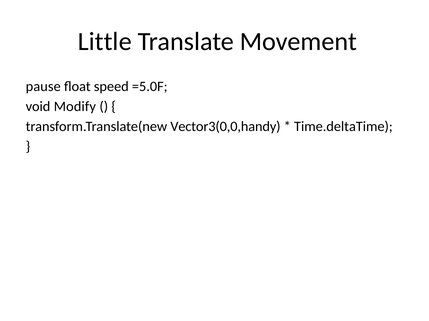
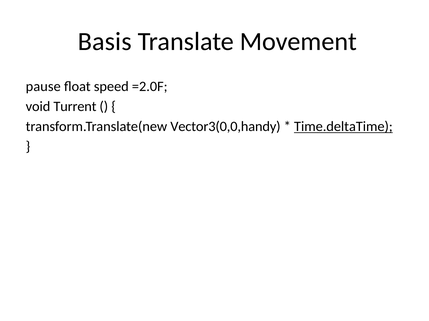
Little: Little -> Basis
=5.0F: =5.0F -> =2.0F
Modify: Modify -> Turrent
Time.deltaTime underline: none -> present
